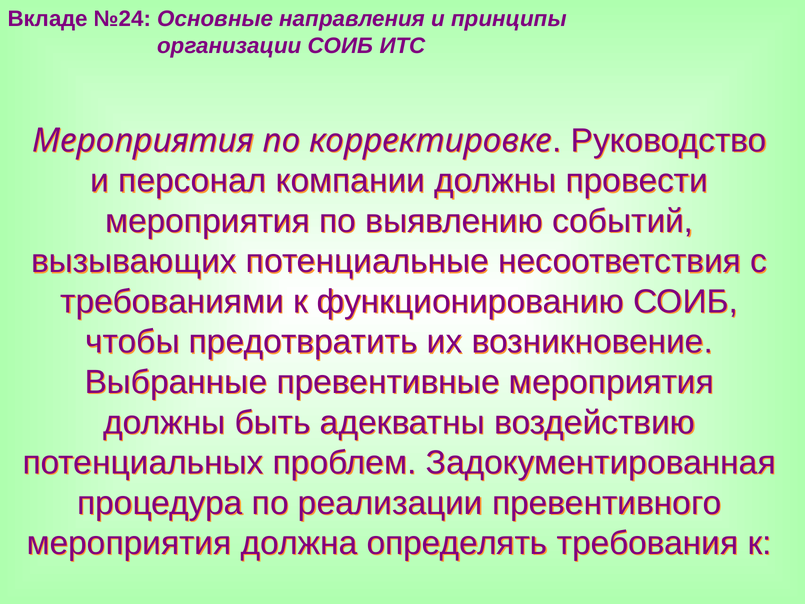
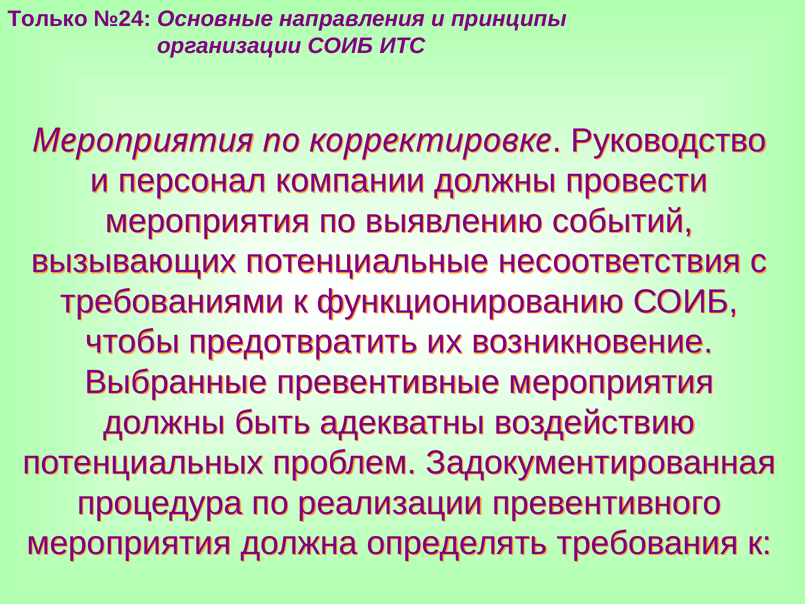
Вкладе: Вкладе -> Только
